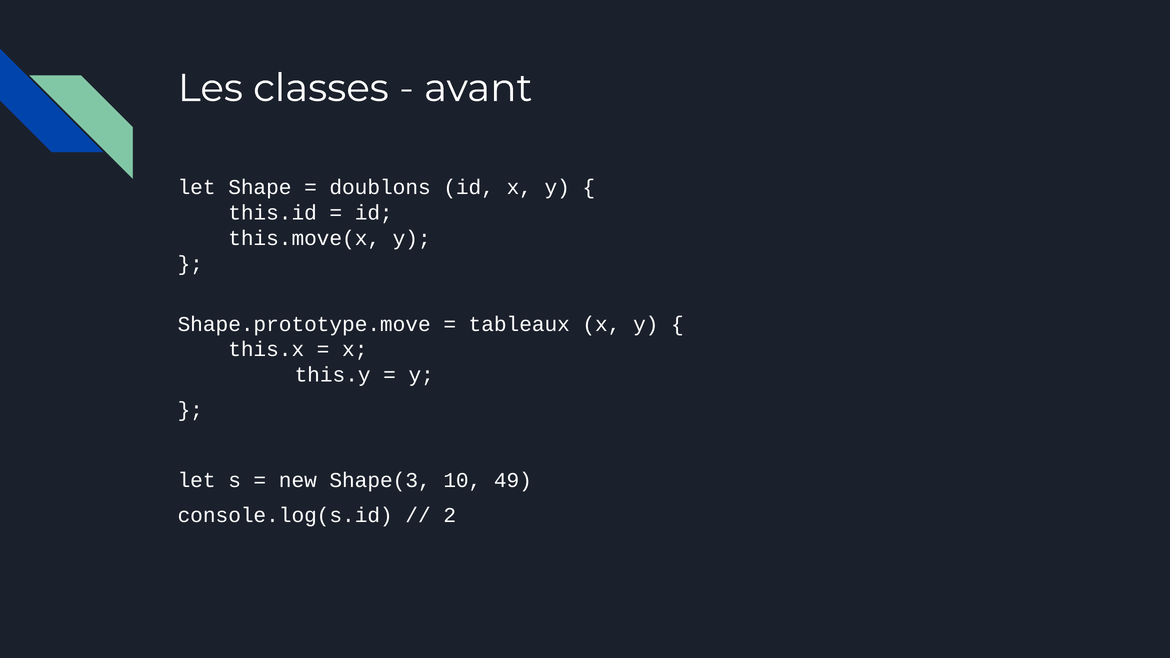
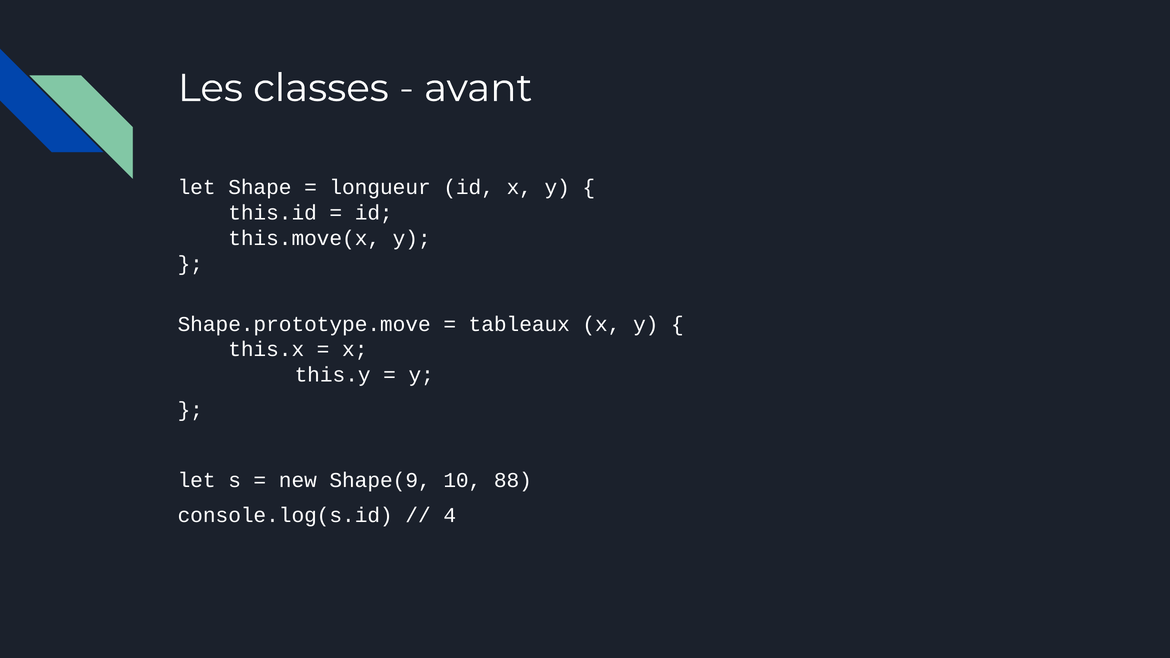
doublons: doublons -> longueur
Shape(3: Shape(3 -> Shape(9
49: 49 -> 88
2: 2 -> 4
